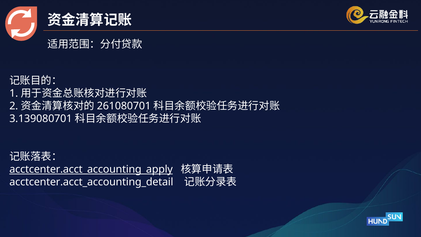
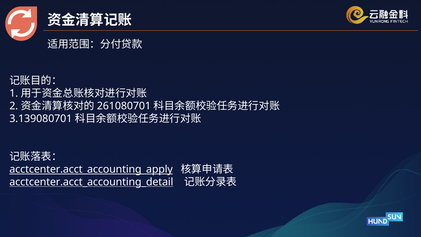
acctcenter.acct_accounting_detail underline: none -> present
